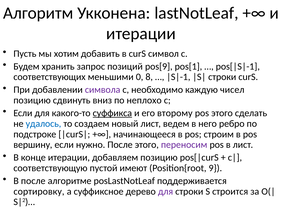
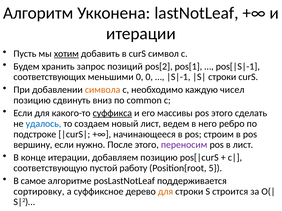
хотим underline: none -> present
pos[9: pos[9 -> pos[2
0 8: 8 -> 0
символа colour: purple -> orange
неплохо: неплохо -> common
второму: второму -> массивы
имеют: имеют -> работу
9: 9 -> 5
В после: после -> самое
для at (166, 192) colour: purple -> orange
